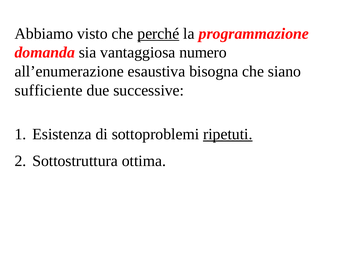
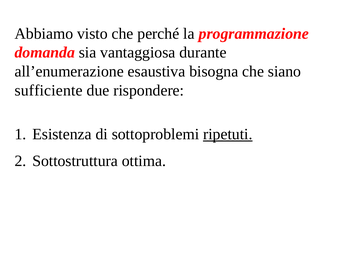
perché underline: present -> none
numero: numero -> durante
successive: successive -> rispondere
